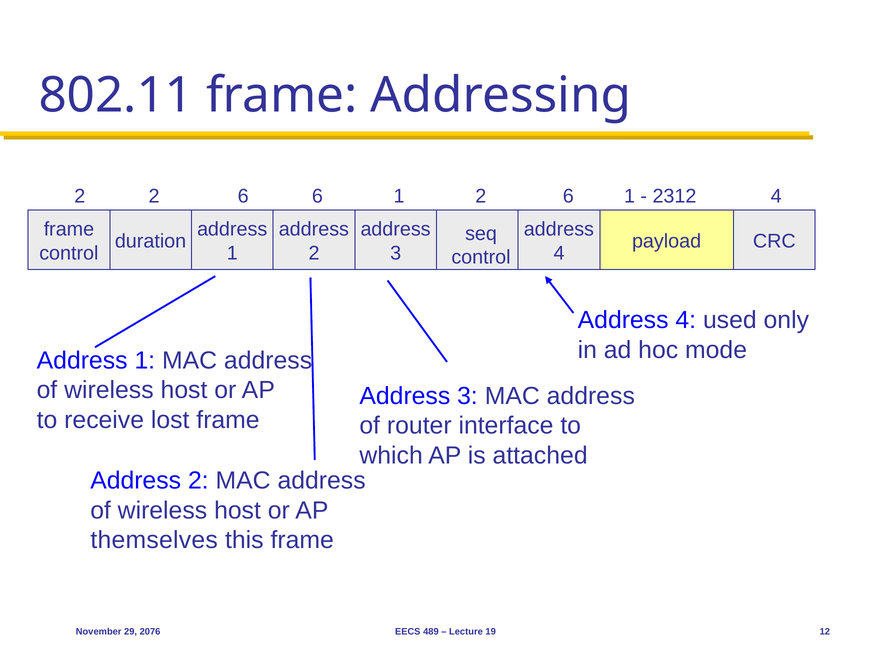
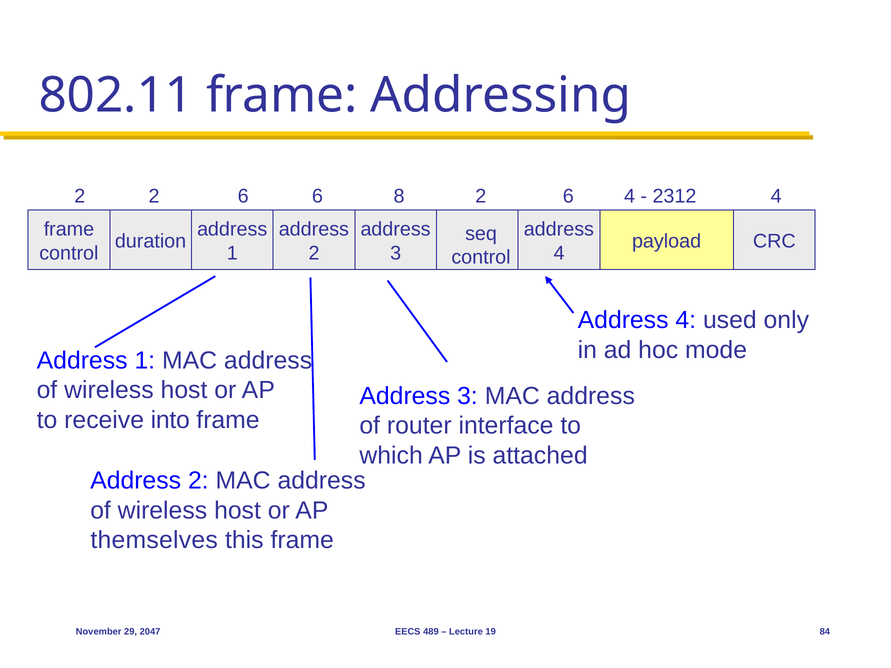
6 6 1: 1 -> 8
2 6 1: 1 -> 4
lost: lost -> into
2076: 2076 -> 2047
12: 12 -> 84
